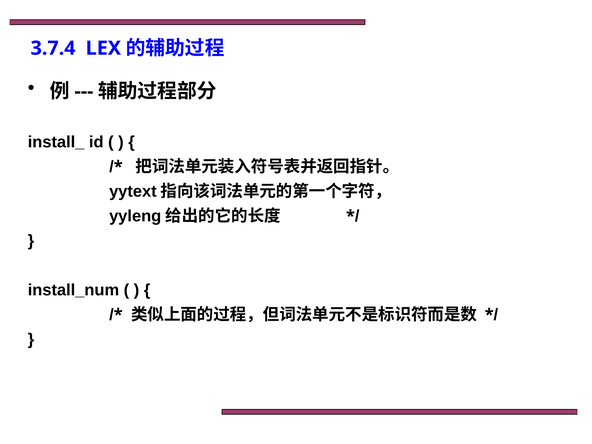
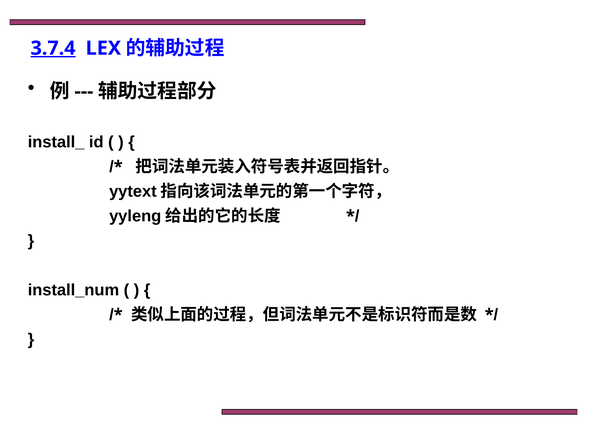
3.7.4 underline: none -> present
